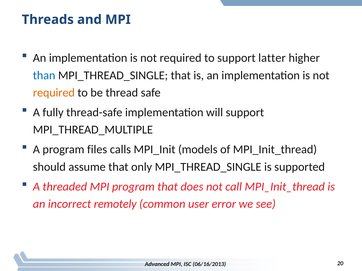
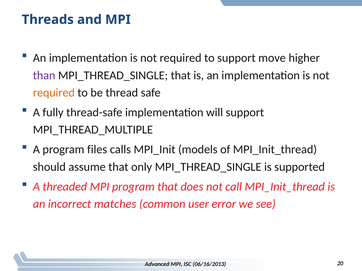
latter: latter -> move
than colour: blue -> purple
remotely: remotely -> matches
